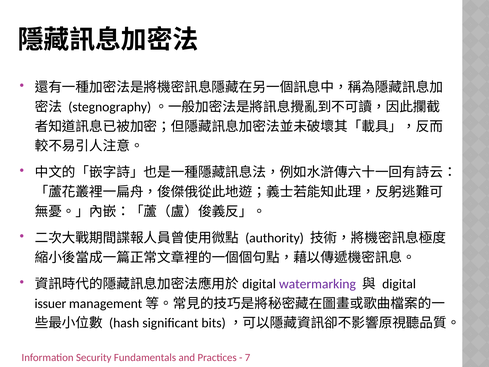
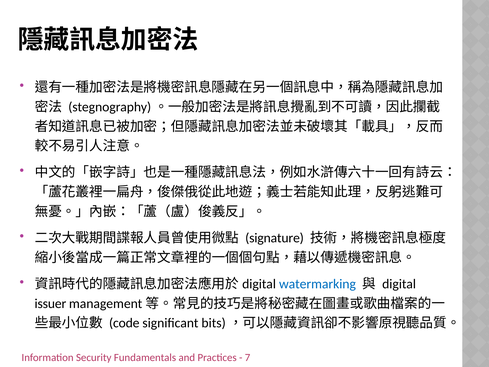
authority: authority -> signature
watermarking colour: purple -> blue
hash: hash -> code
